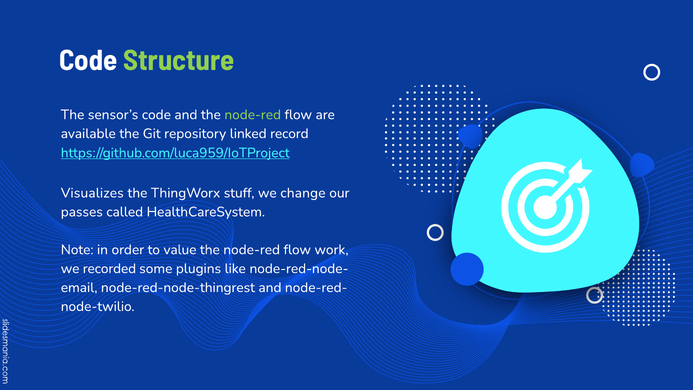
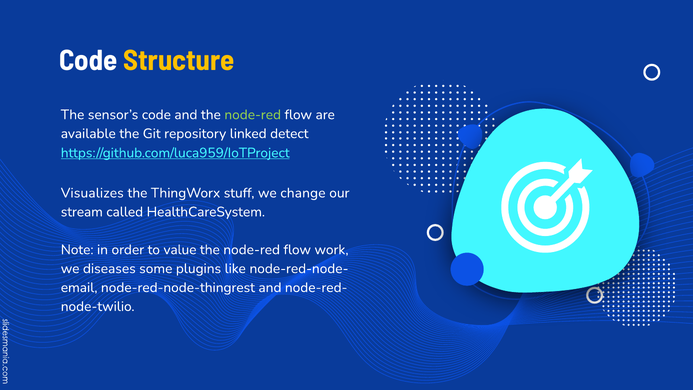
Structure colour: light green -> yellow
record: record -> detect
passes: passes -> stream
recorded: recorded -> diseases
